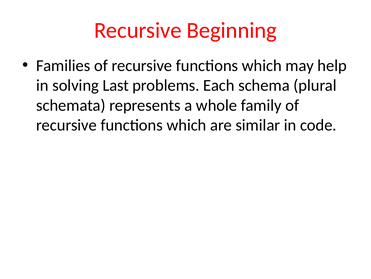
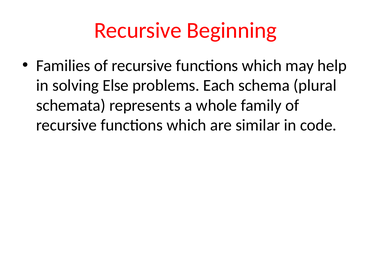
Last: Last -> Else
